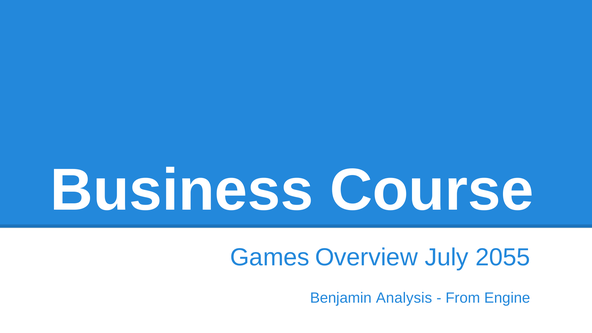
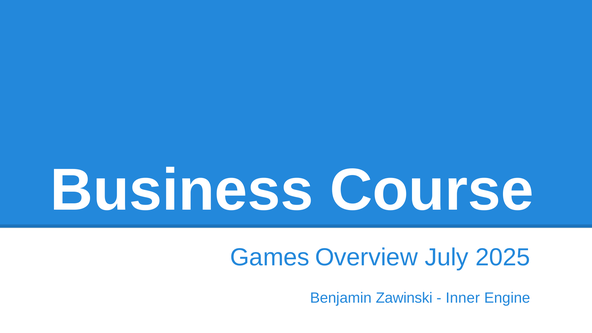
2055: 2055 -> 2025
Analysis: Analysis -> Zawinski
From: From -> Inner
